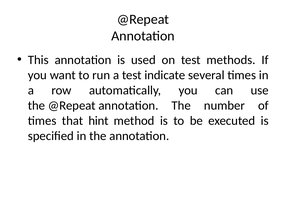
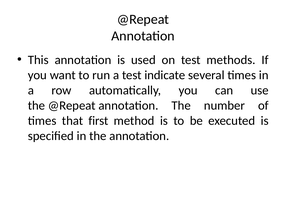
hint: hint -> first
